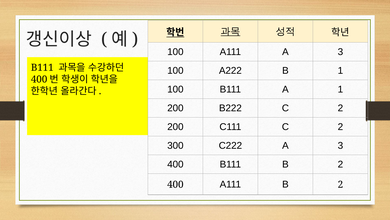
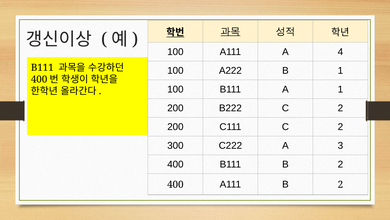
A111 A 3: 3 -> 4
